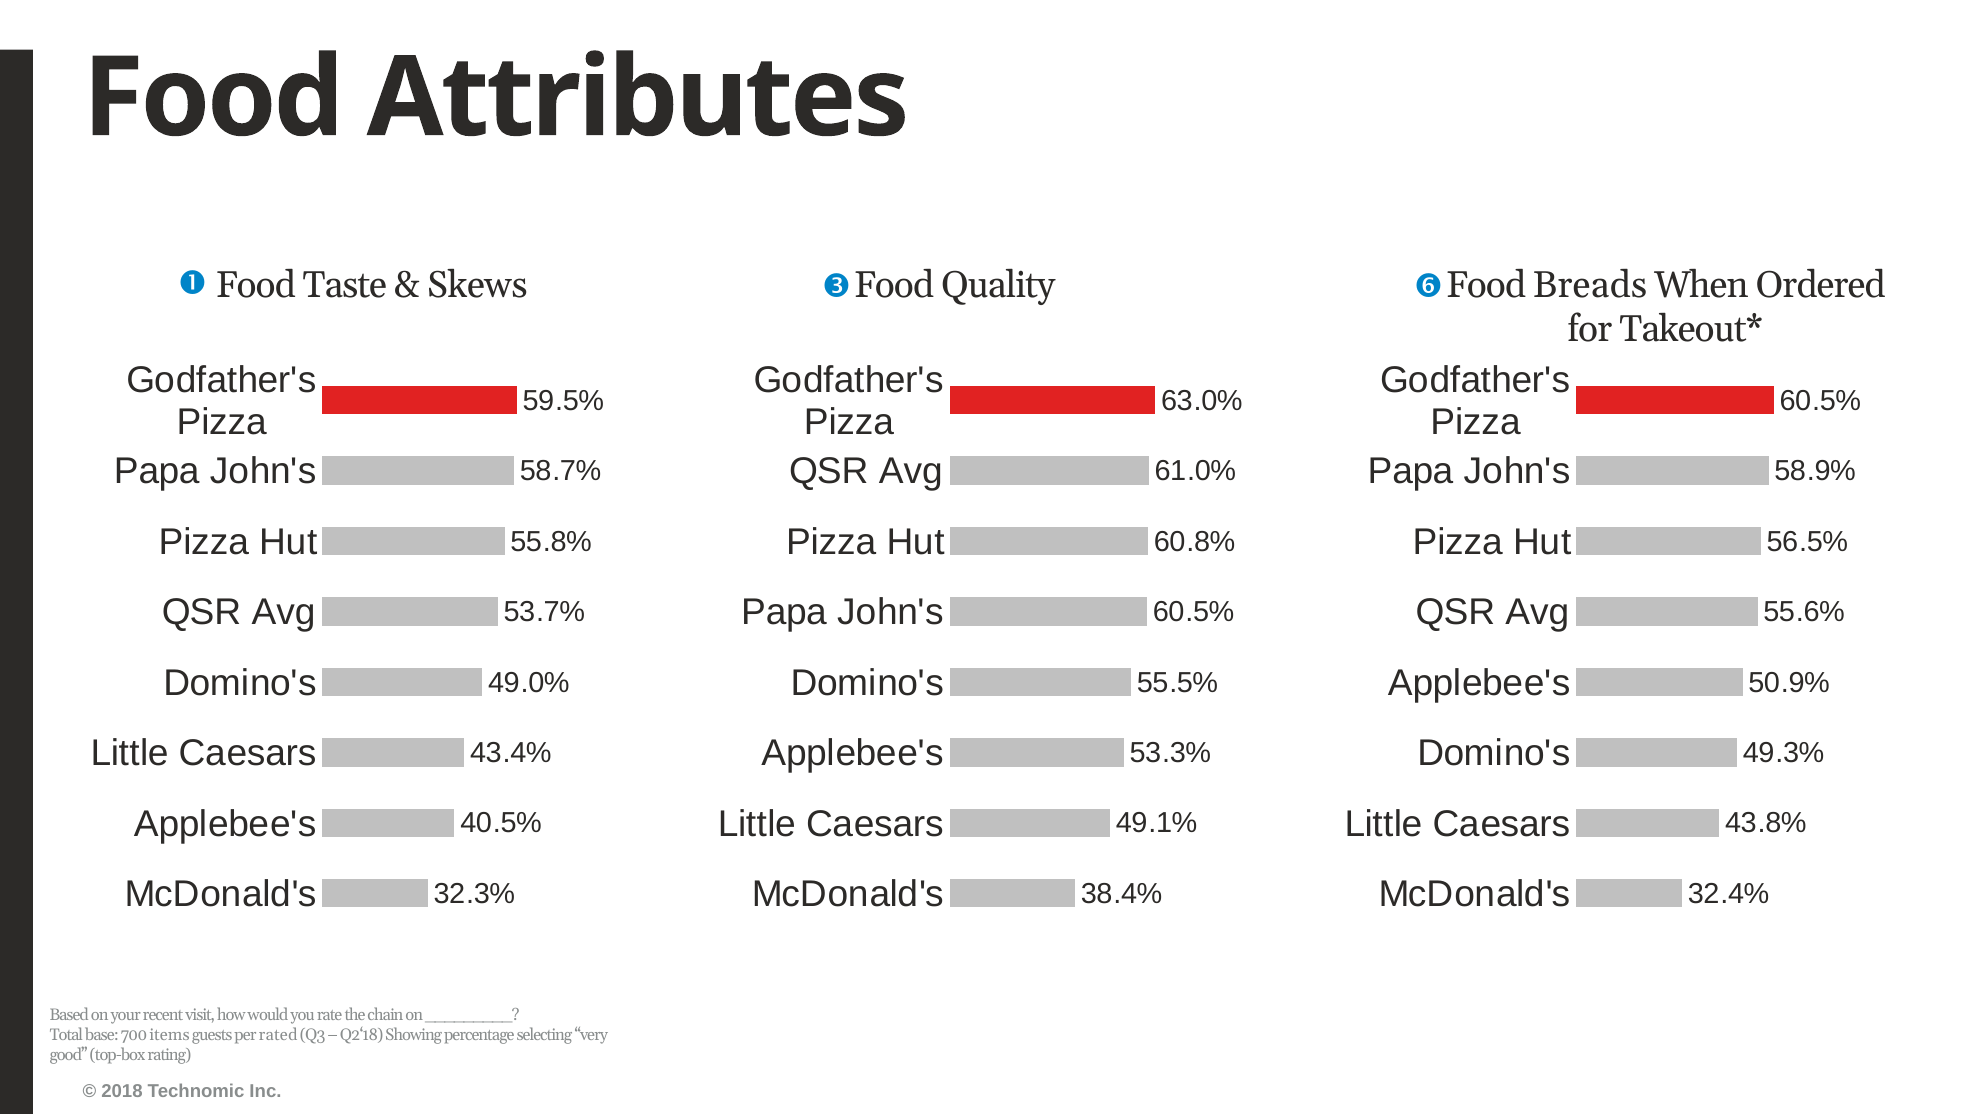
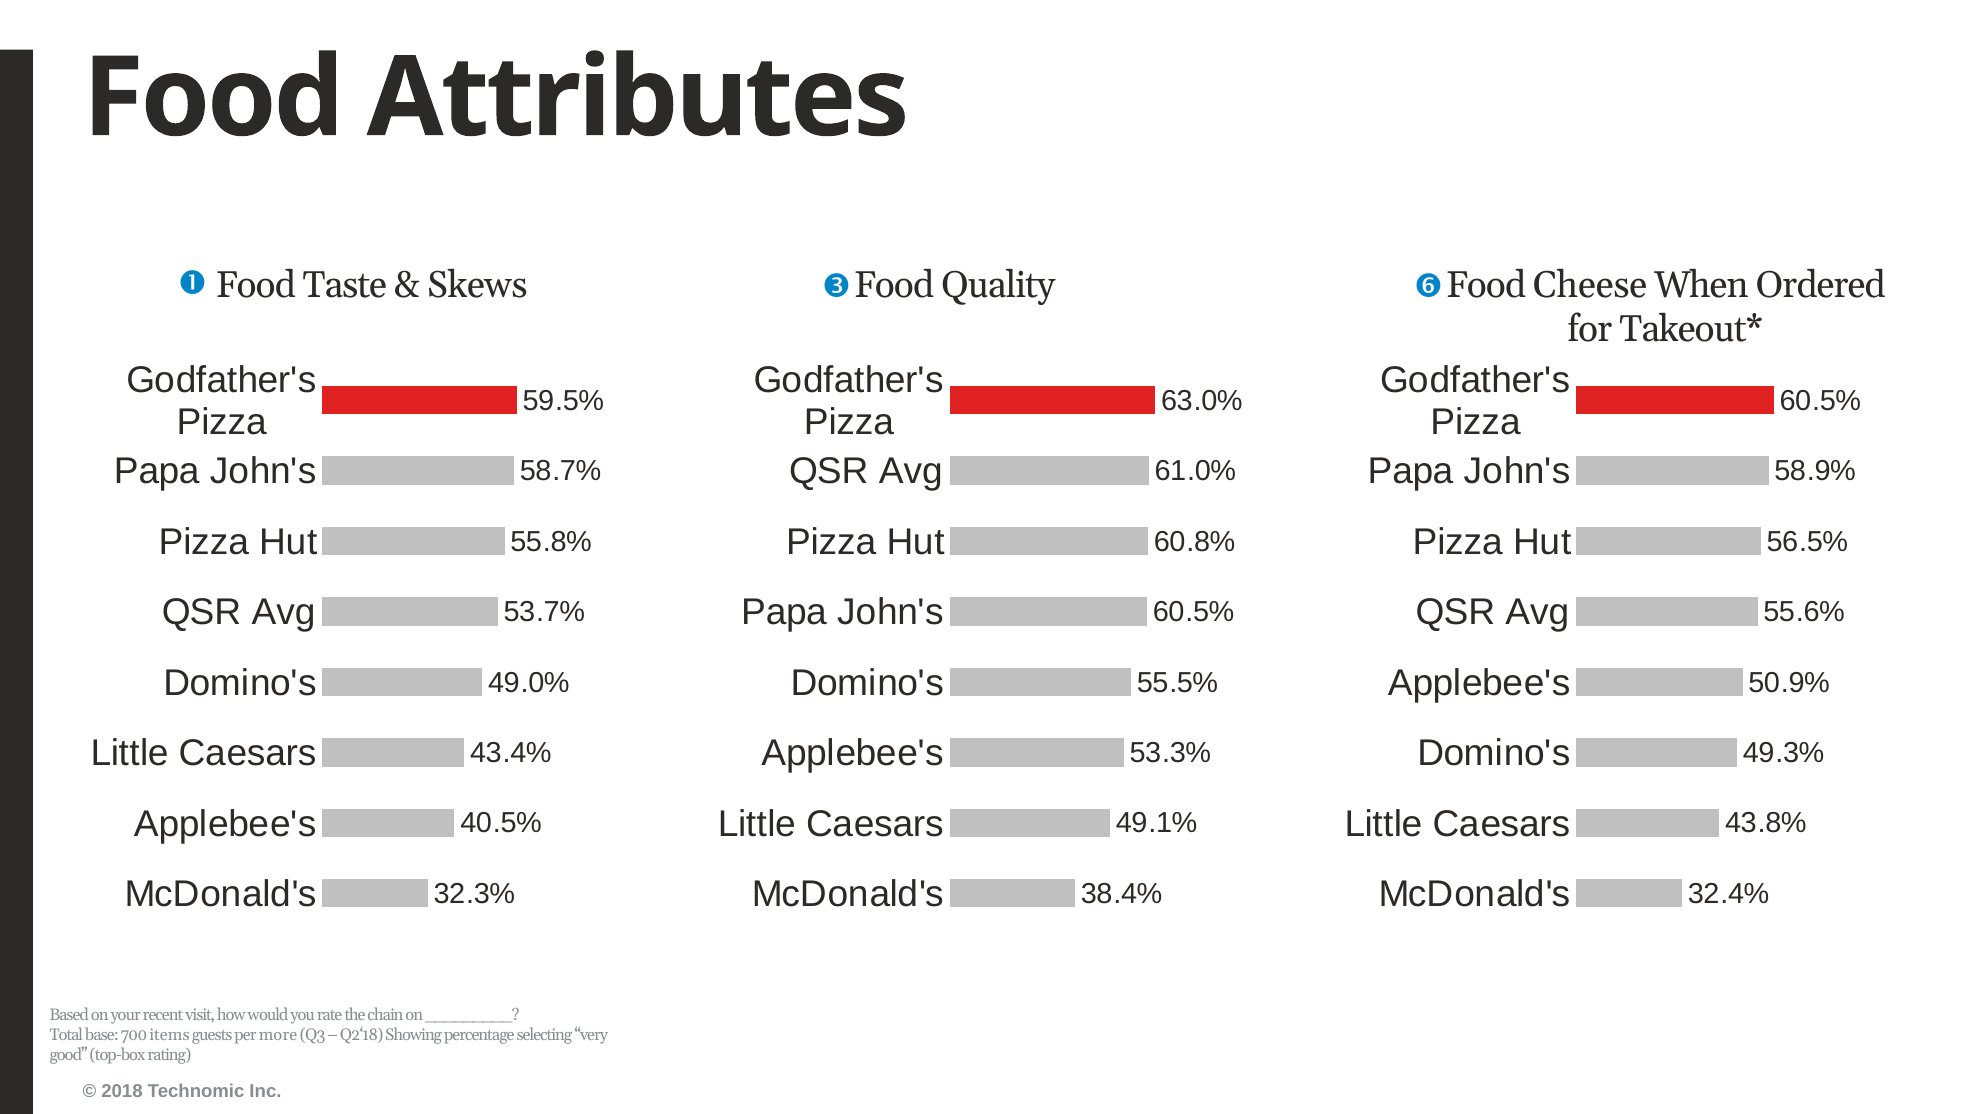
Breads: Breads -> Cheese
rated: rated -> more
